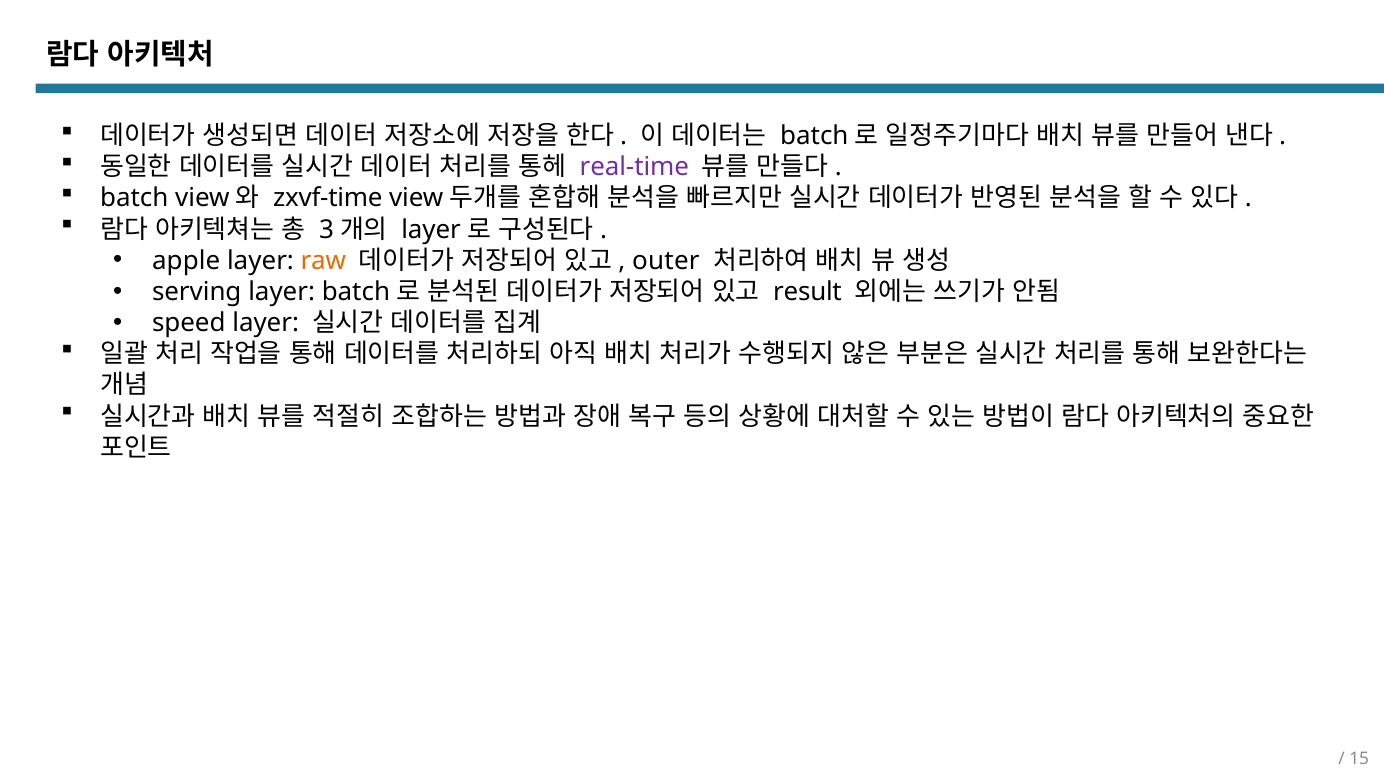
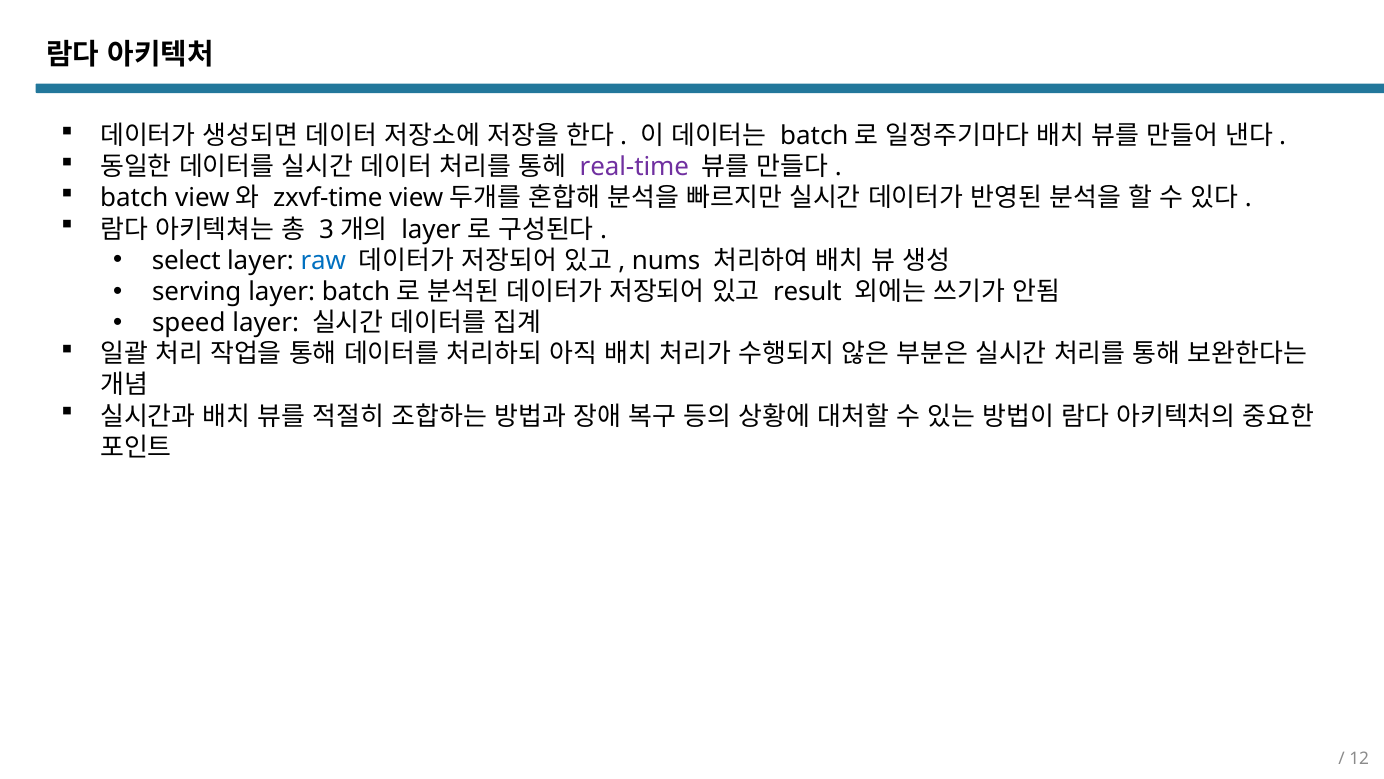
apple: apple -> select
raw colour: orange -> blue
outer: outer -> nums
15: 15 -> 12
